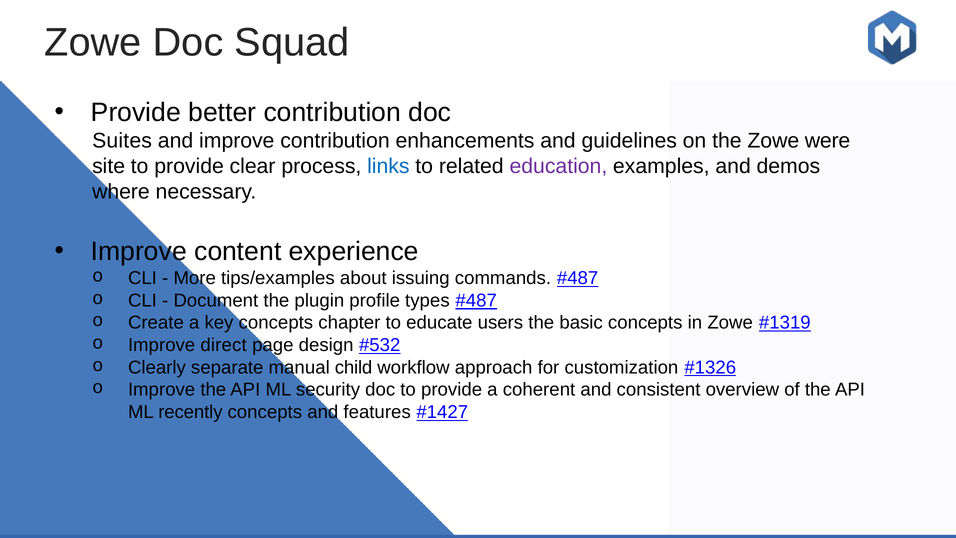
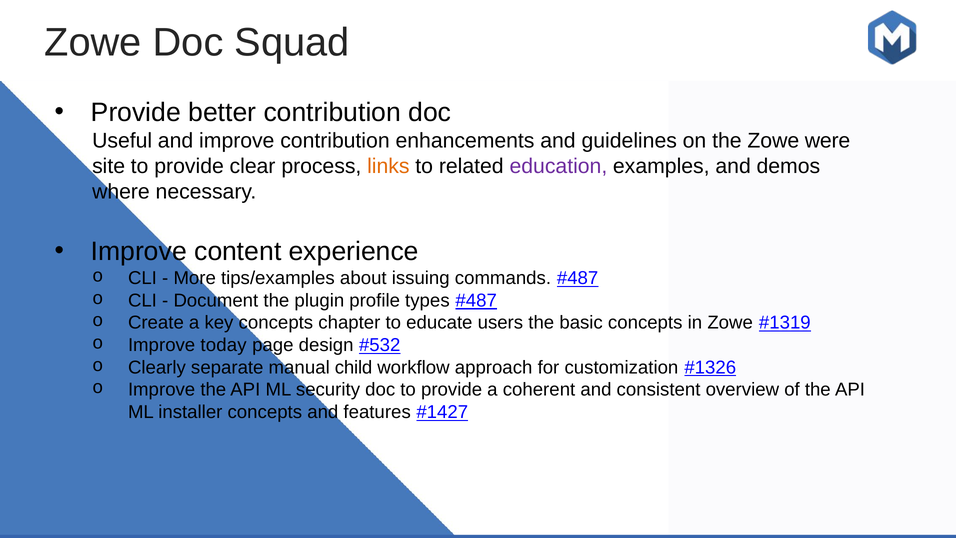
Suites: Suites -> Useful
links colour: blue -> orange
direct: direct -> today
recently: recently -> installer
